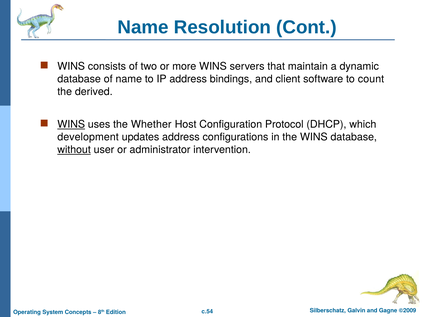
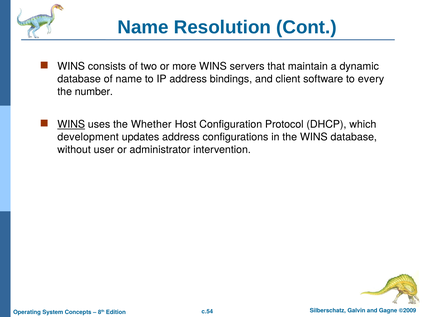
count: count -> every
derived: derived -> number
without underline: present -> none
